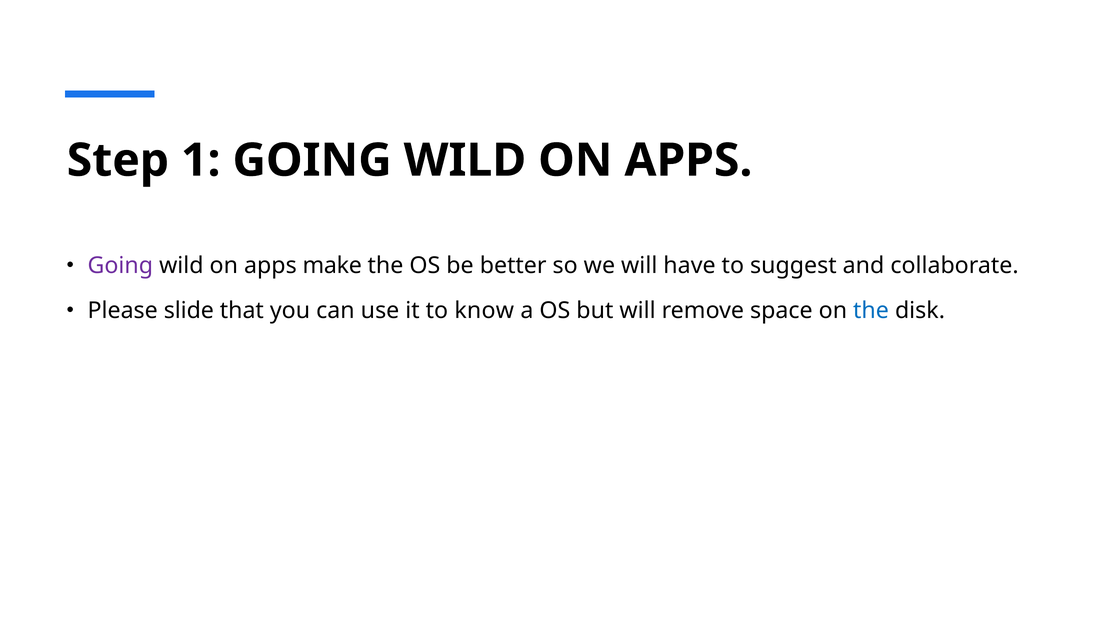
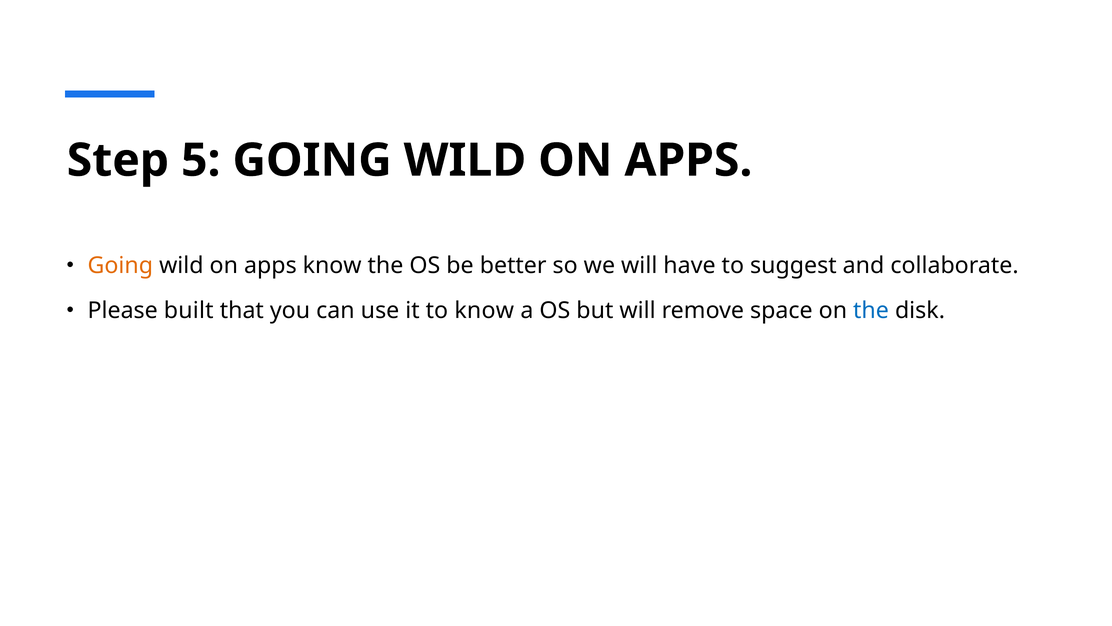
1: 1 -> 5
Going at (120, 265) colour: purple -> orange
apps make: make -> know
slide: slide -> built
